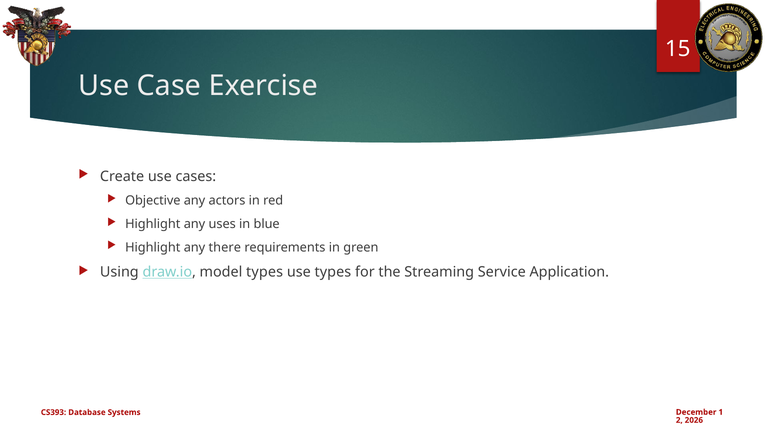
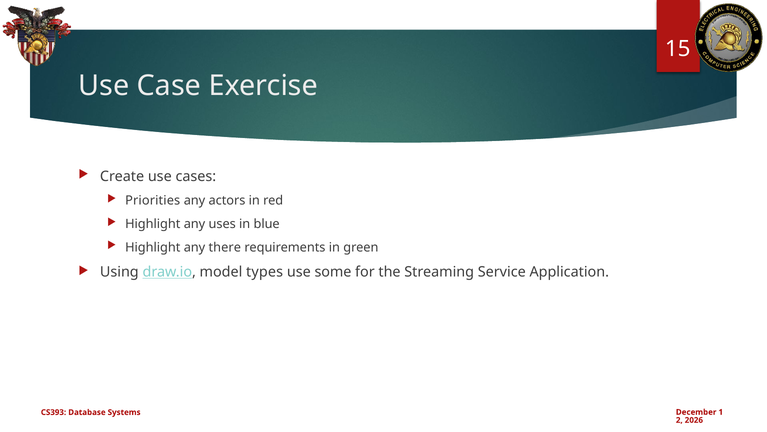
Objective: Objective -> Priorities
use types: types -> some
